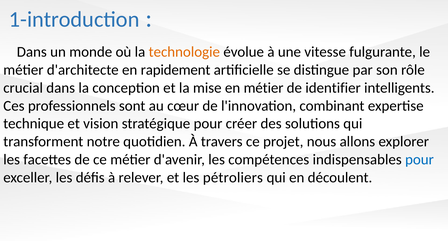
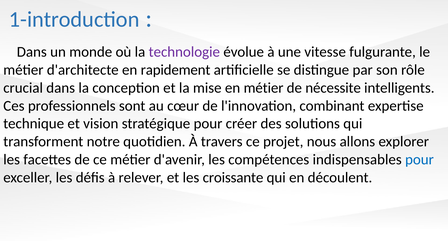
technologie colour: orange -> purple
identifier: identifier -> nécessite
pétroliers: pétroliers -> croissante
